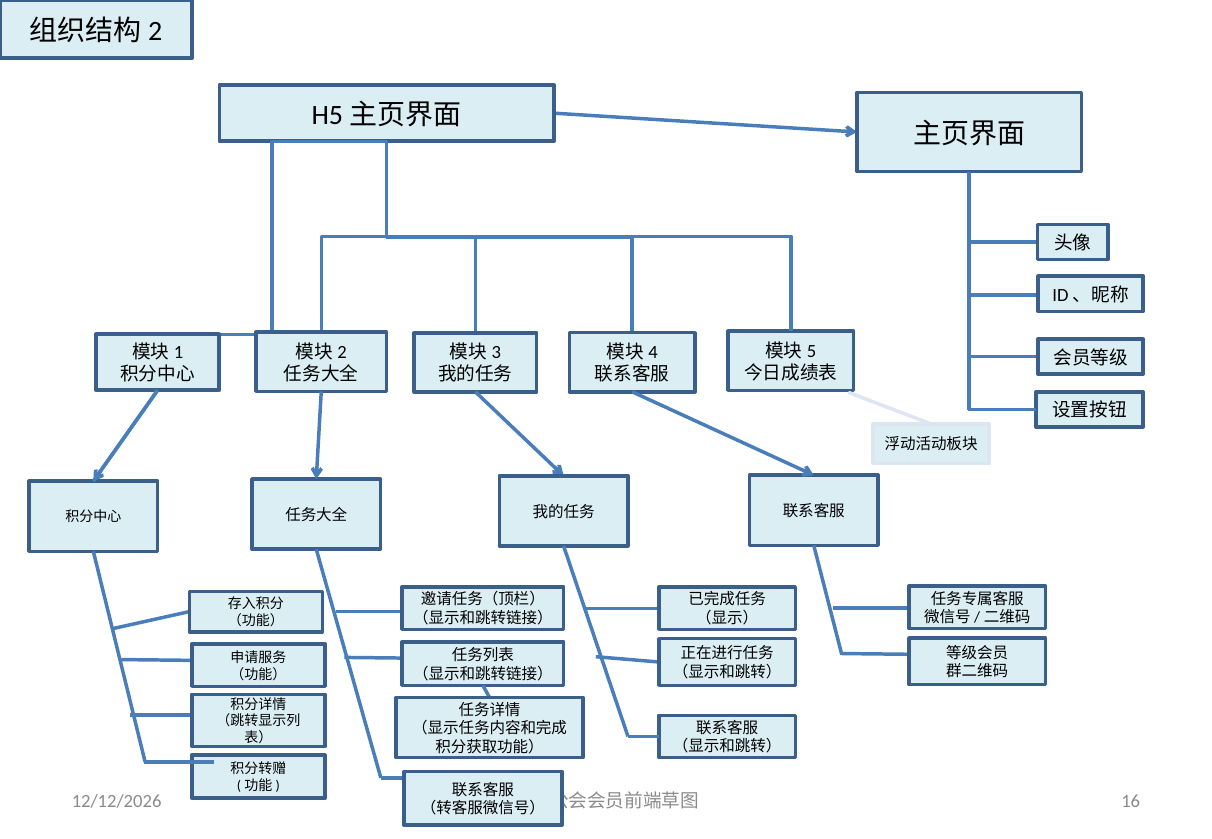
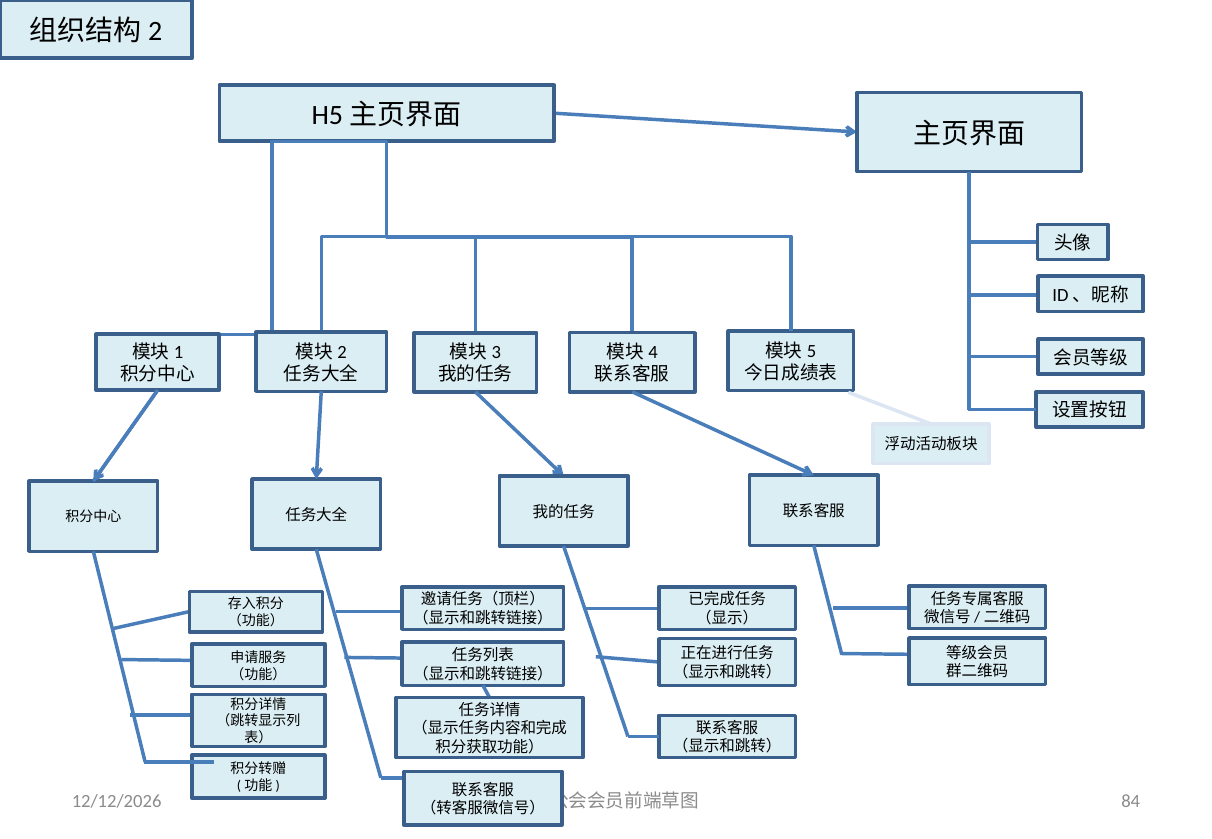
16: 16 -> 84
